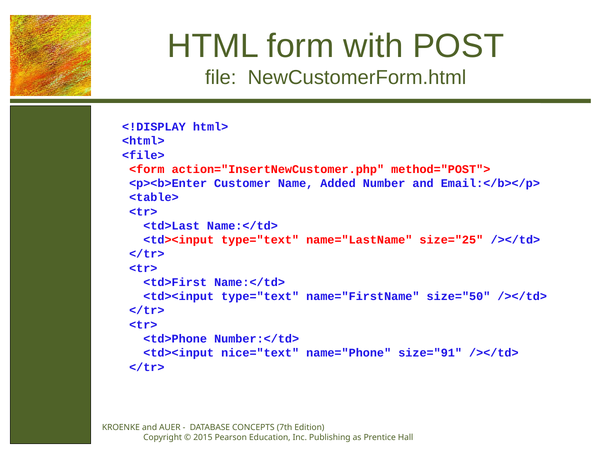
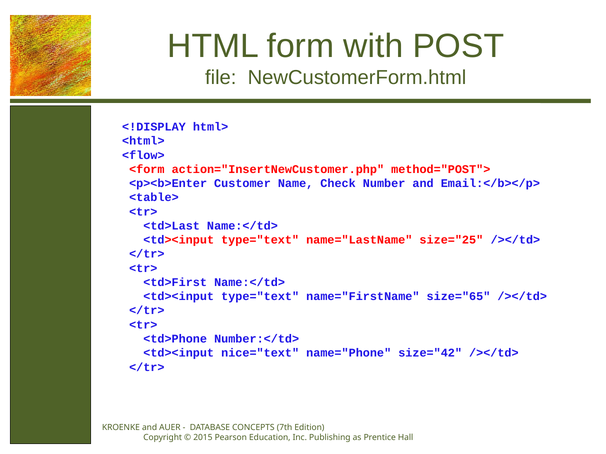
<file>: <file> -> <flow>
Added: Added -> Check
size="50: size="50 -> size="65
size="91: size="91 -> size="42
